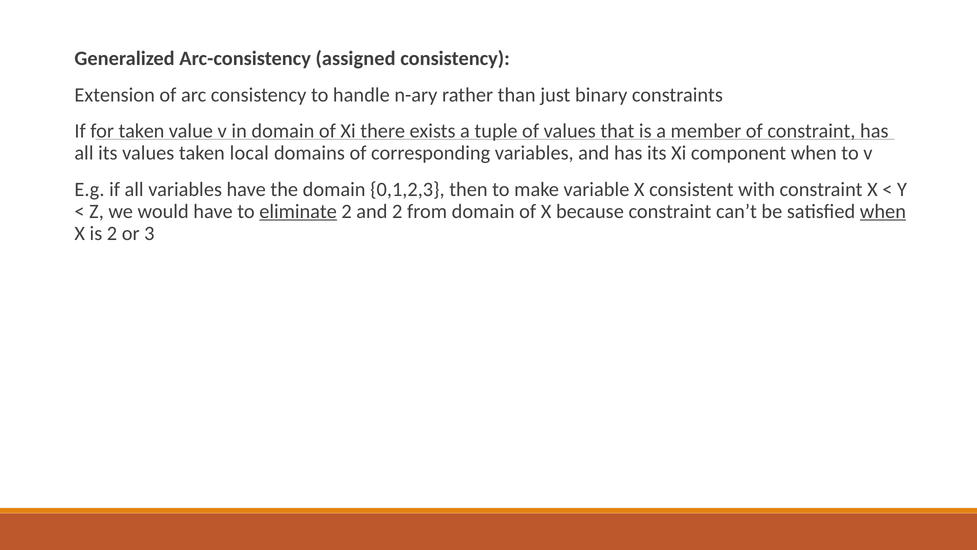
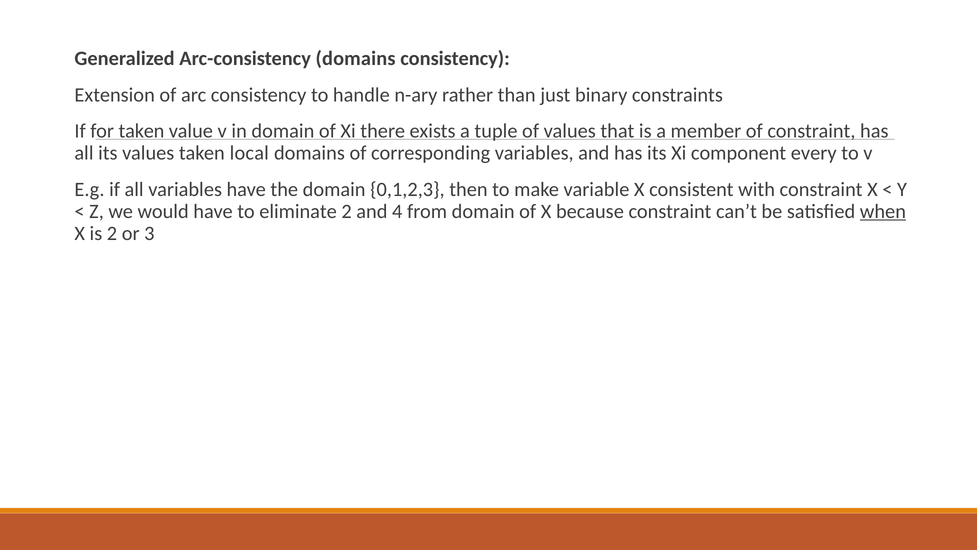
Arc-consistency assigned: assigned -> domains
component when: when -> every
eliminate underline: present -> none
and 2: 2 -> 4
